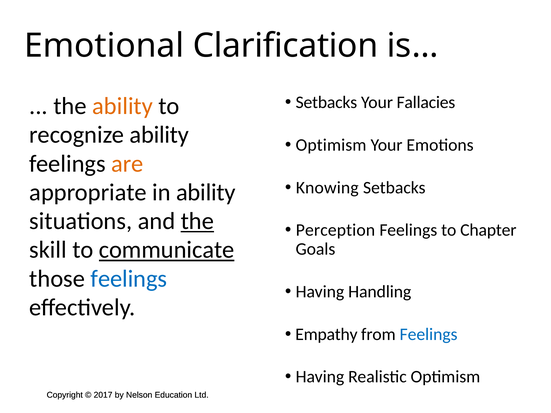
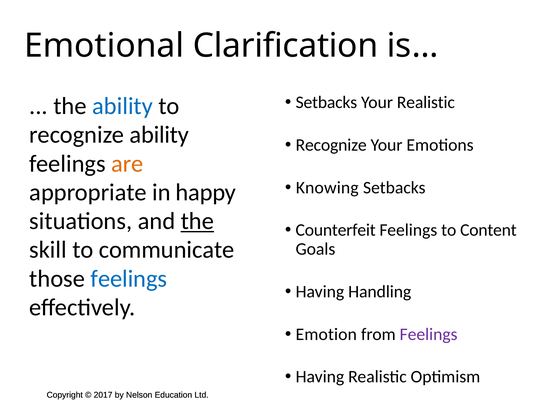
Your Fallacies: Fallacies -> Realistic
ability at (123, 106) colour: orange -> blue
Optimism at (331, 145): Optimism -> Recognize
in ability: ability -> happy
Perception: Perception -> Counterfeit
Chapter: Chapter -> Content
communicate underline: present -> none
Empathy: Empathy -> Emotion
Feelings at (429, 334) colour: blue -> purple
